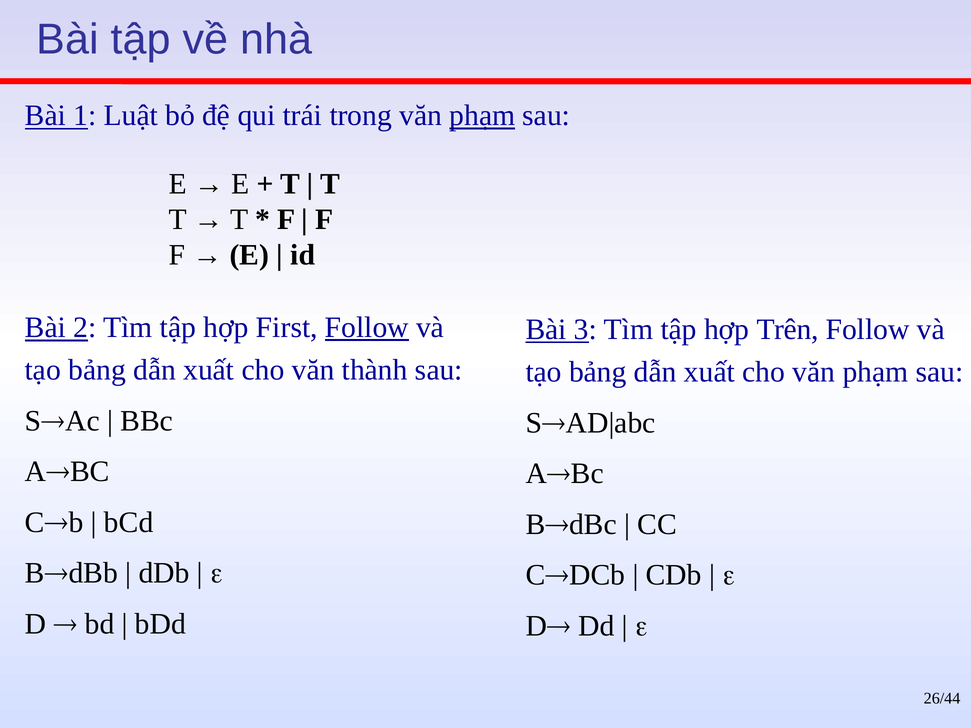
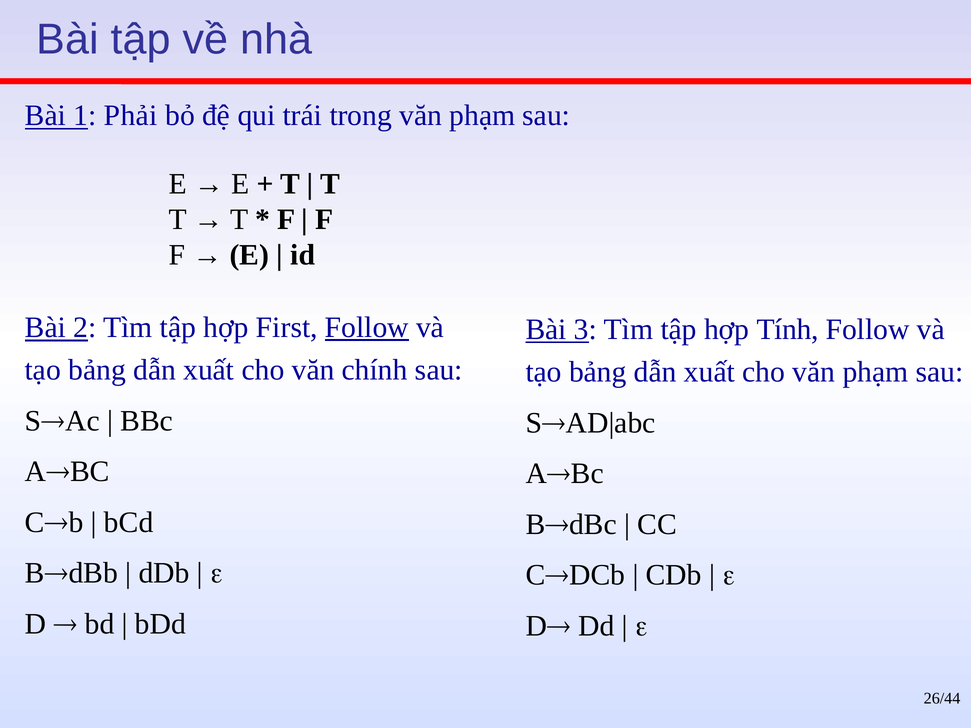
Luật: Luật -> Phải
phạm at (482, 116) underline: present -> none
Trên: Trên -> Tính
thành: thành -> chính
